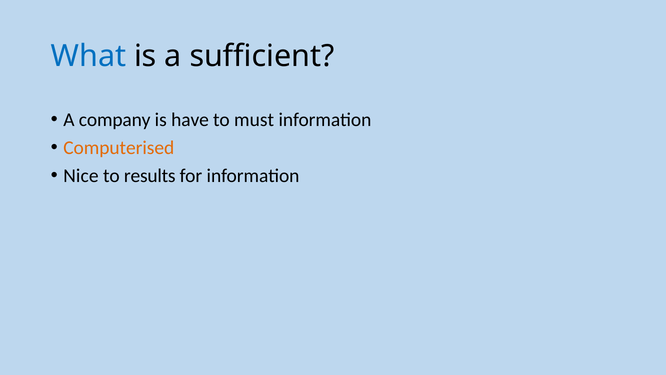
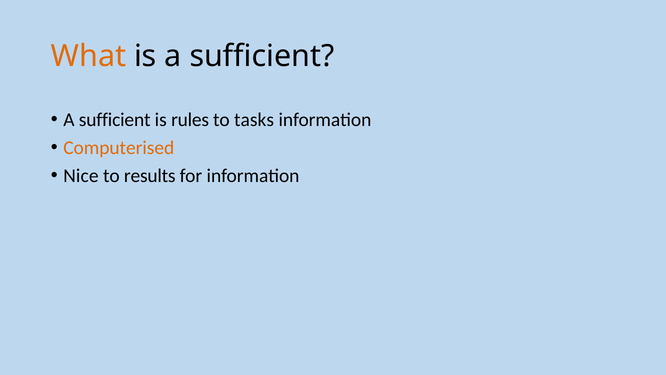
What colour: blue -> orange
company at (115, 120): company -> sufficient
have: have -> rules
must: must -> tasks
